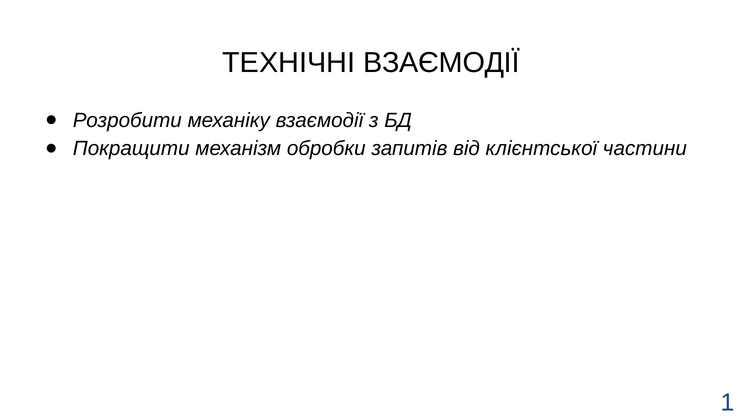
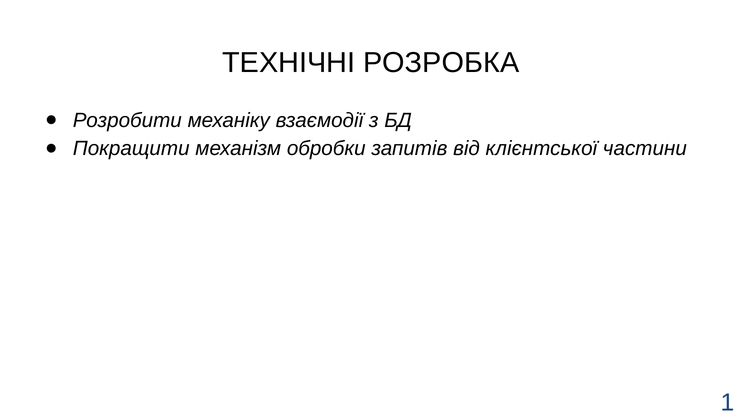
ТЕХНІЧНІ ВЗАЄМОДІЇ: ВЗАЄМОДІЇ -> РОЗРОБКА
